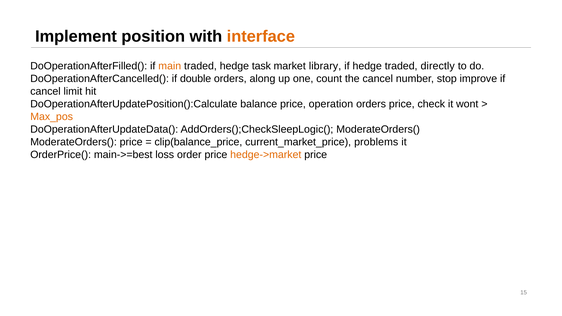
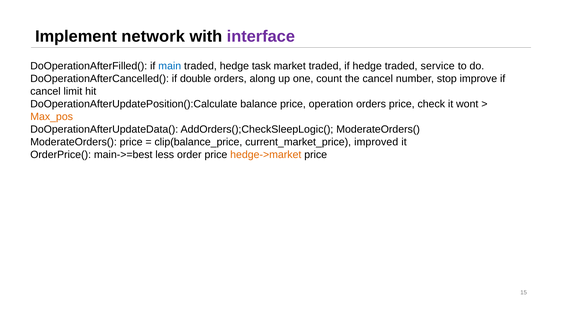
position: position -> network
interface colour: orange -> purple
main colour: orange -> blue
market library: library -> traded
directly: directly -> service
problems: problems -> improved
loss: loss -> less
